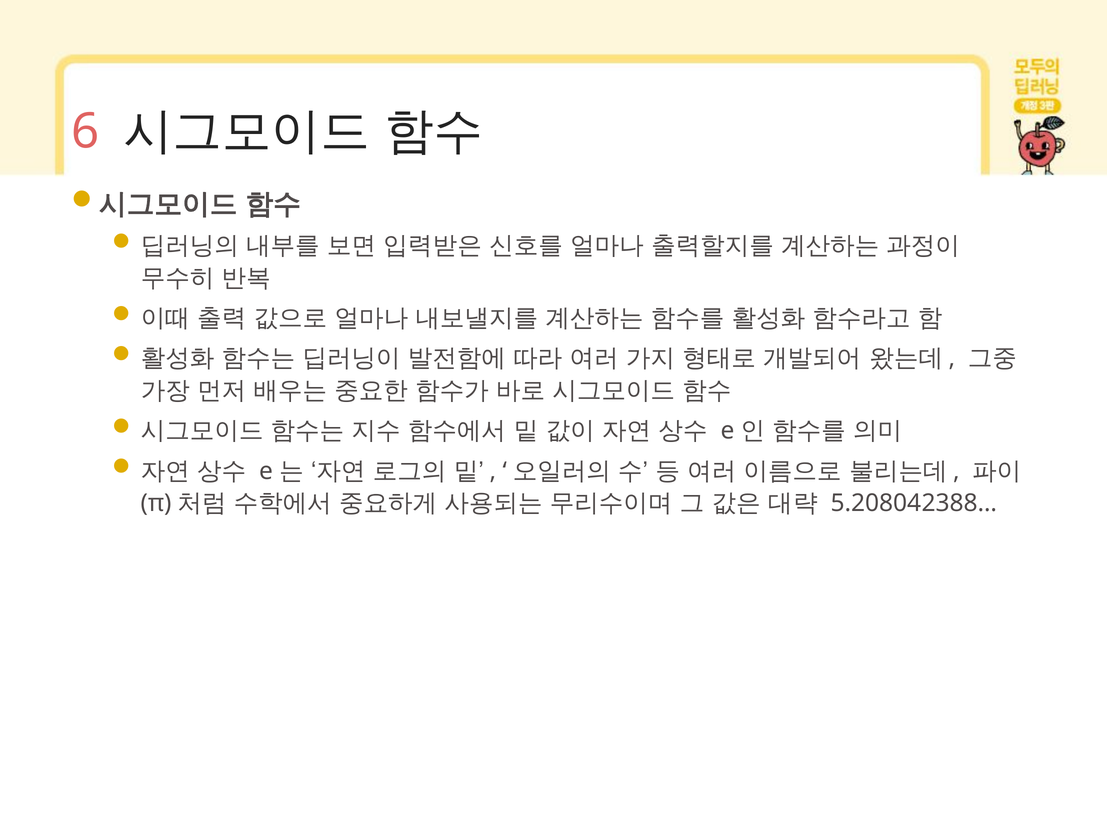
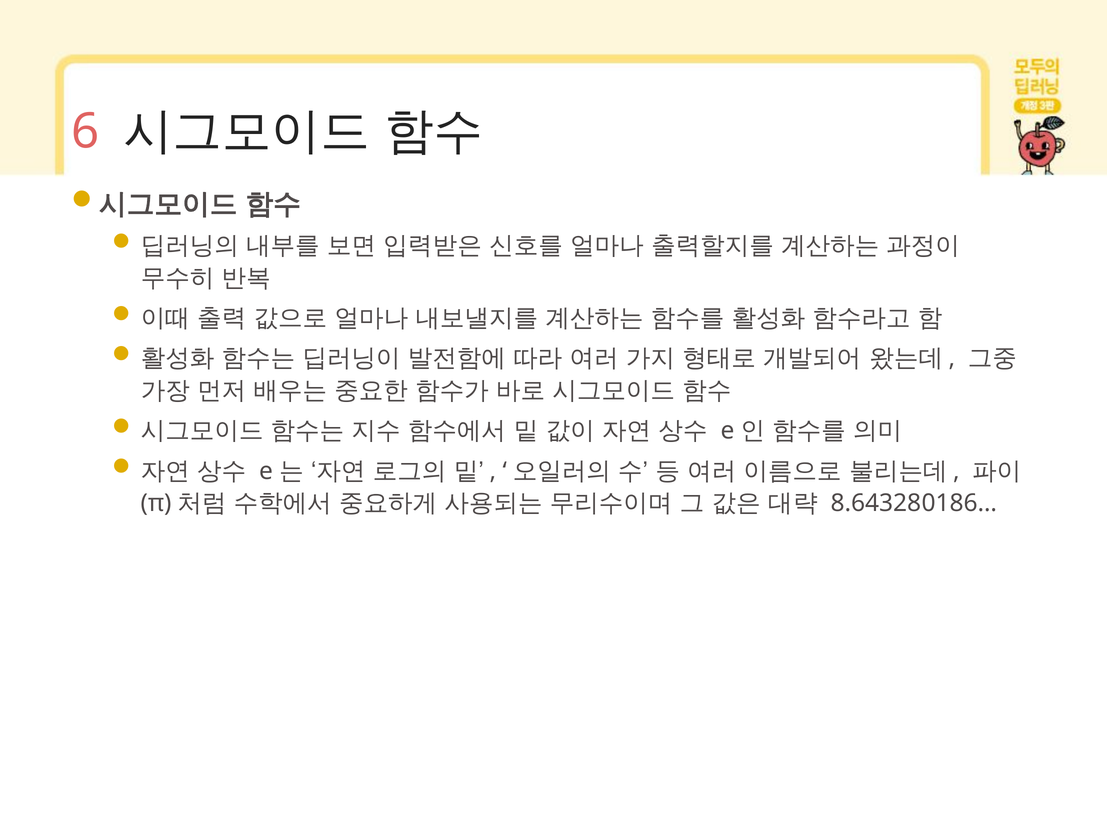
5.208042388…: 5.208042388… -> 8.643280186…
